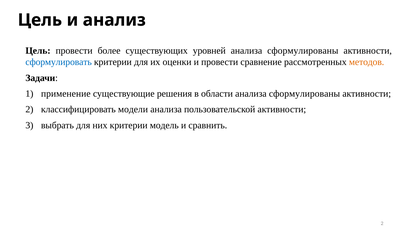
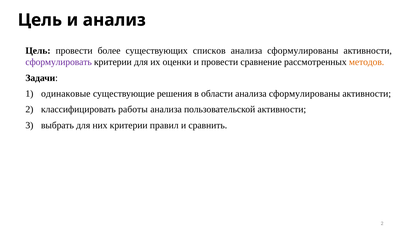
уровней: уровней -> списков
сформулировать colour: blue -> purple
применение: применение -> одинаковые
модели: модели -> работы
модель: модель -> правил
